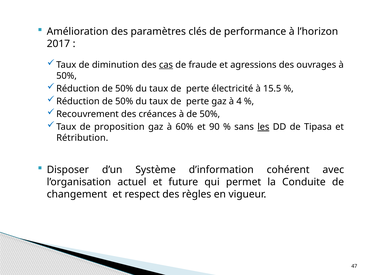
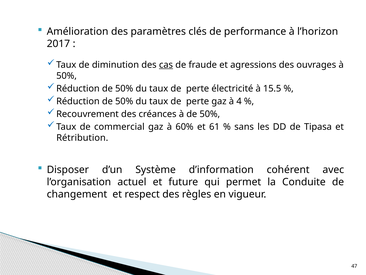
proposition: proposition -> commercial
90: 90 -> 61
les underline: present -> none
